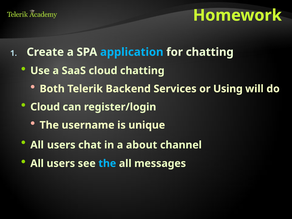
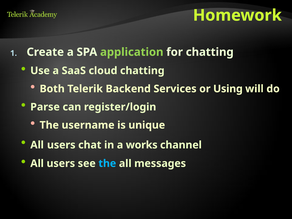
application colour: light blue -> light green
Cloud at (45, 107): Cloud -> Parse
about: about -> works
